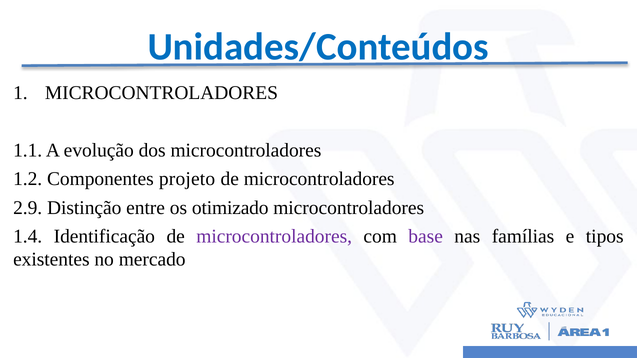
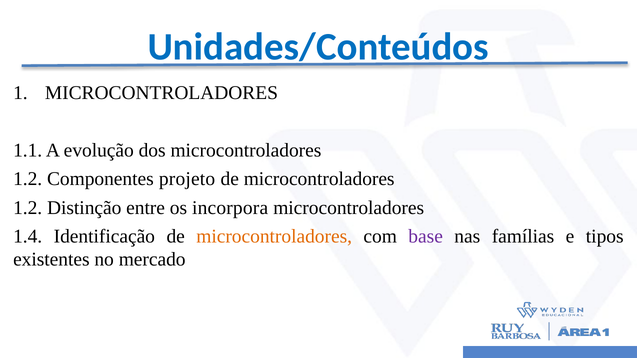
2.9 at (28, 208): 2.9 -> 1.2
otimizado: otimizado -> incorpora
microcontroladores at (274, 236) colour: purple -> orange
